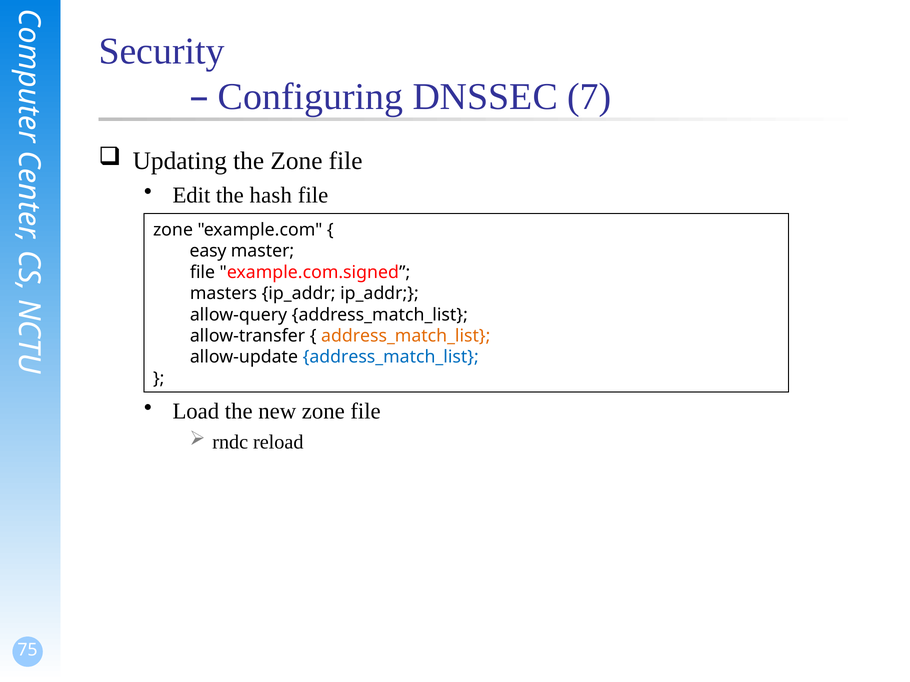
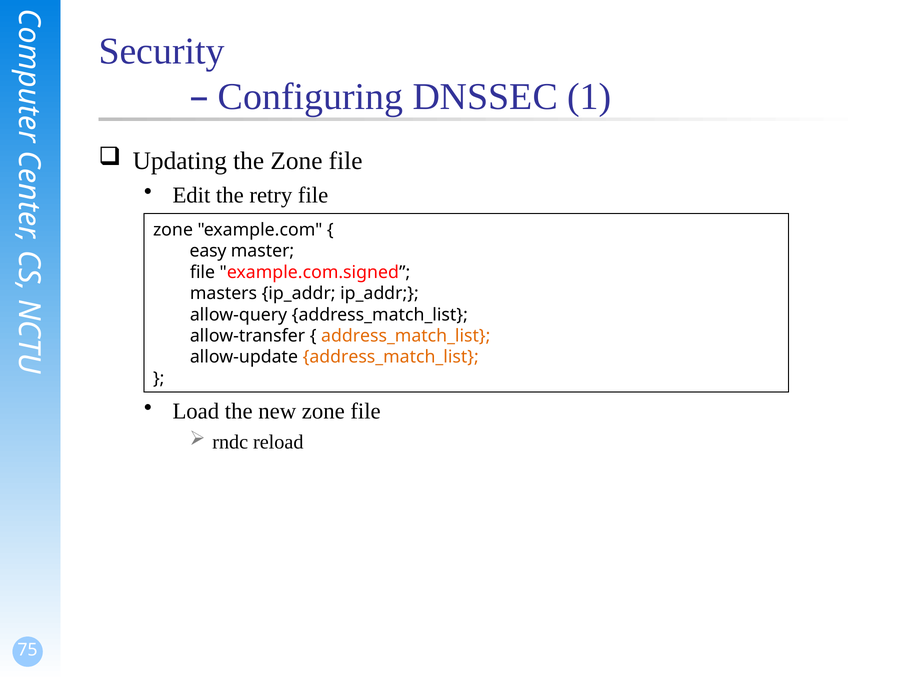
7: 7 -> 1
hash: hash -> retry
address_match_list at (391, 357) colour: blue -> orange
